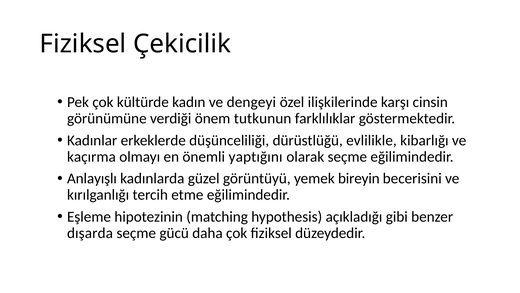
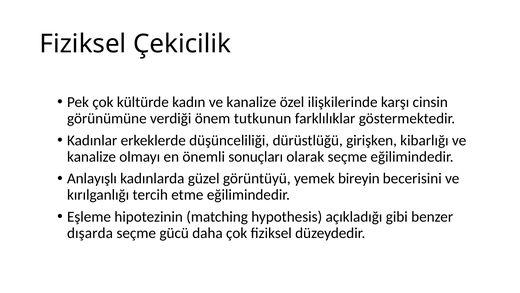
kadın ve dengeyi: dengeyi -> kanalize
evlilikle: evlilikle -> girişken
kaçırma at (91, 157): kaçırma -> kanalize
yaptığını: yaptığını -> sonuçları
